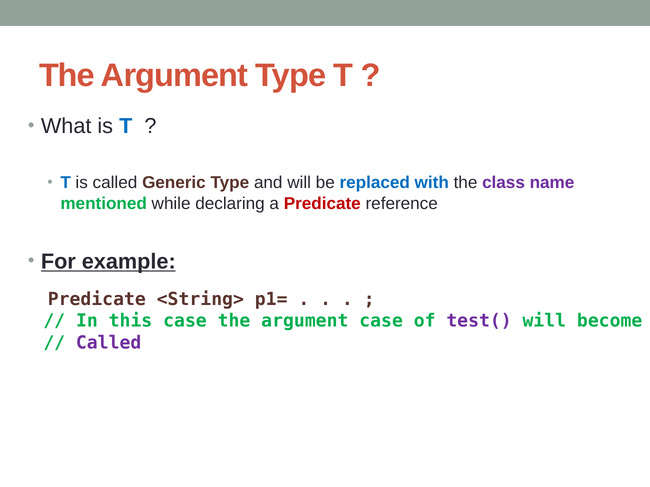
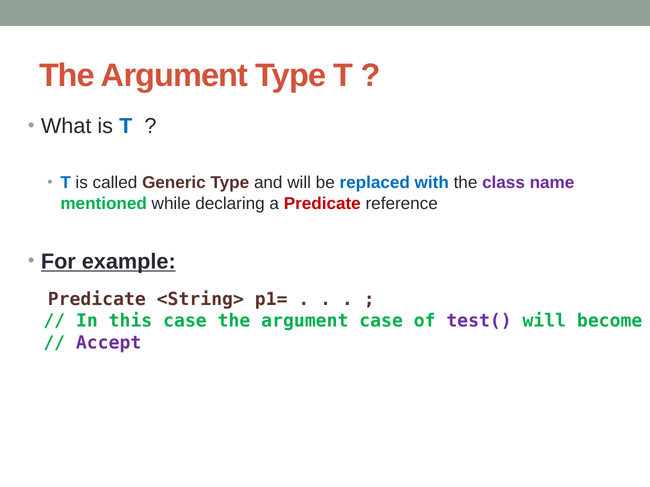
Called at (109, 343): Called -> Accept
